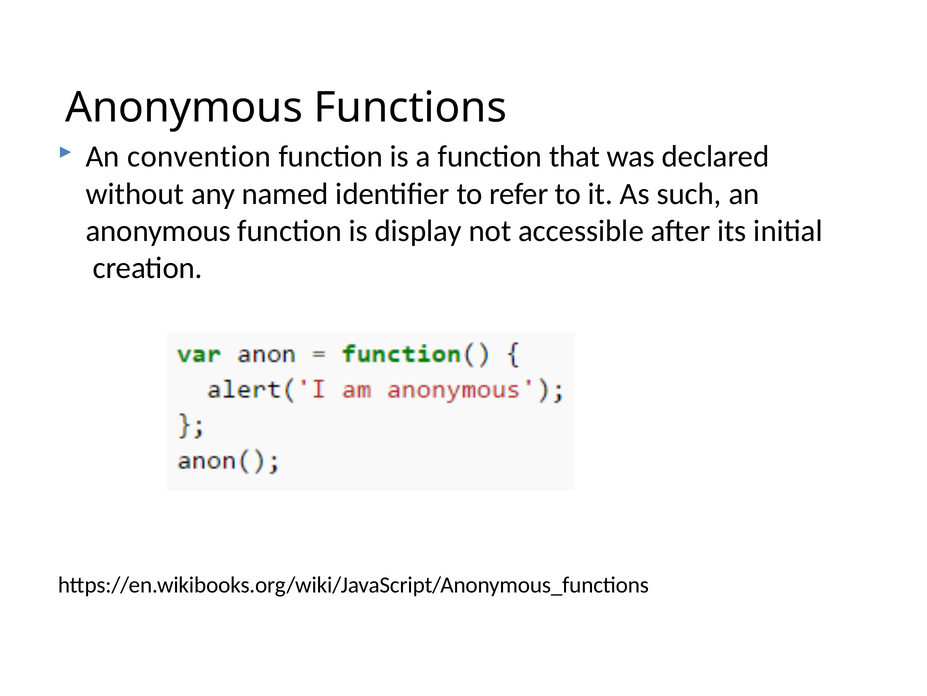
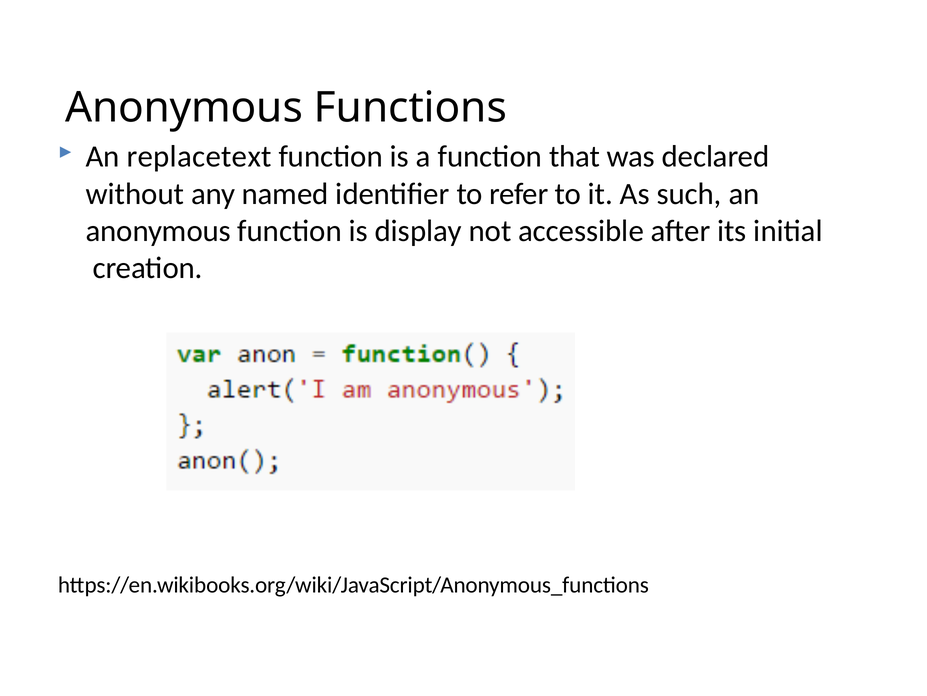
convention: convention -> replacetext
